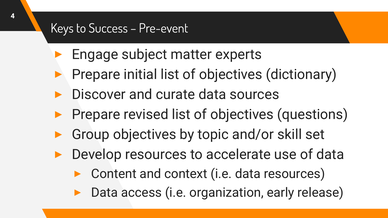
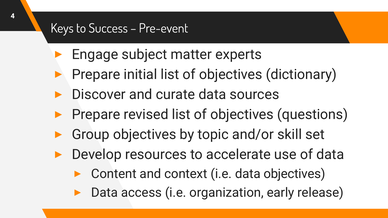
data resources: resources -> objectives
